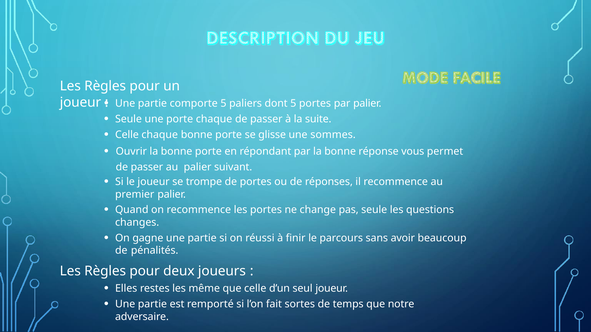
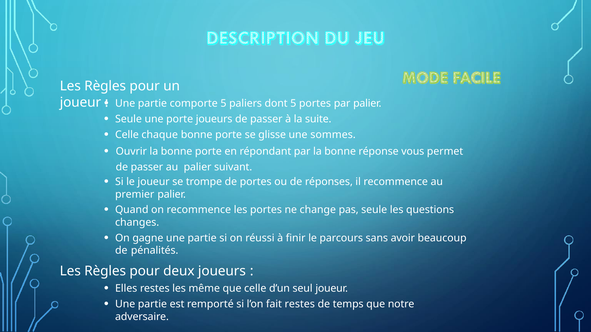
porte chaque: chaque -> joueurs
fait sortes: sortes -> restes
